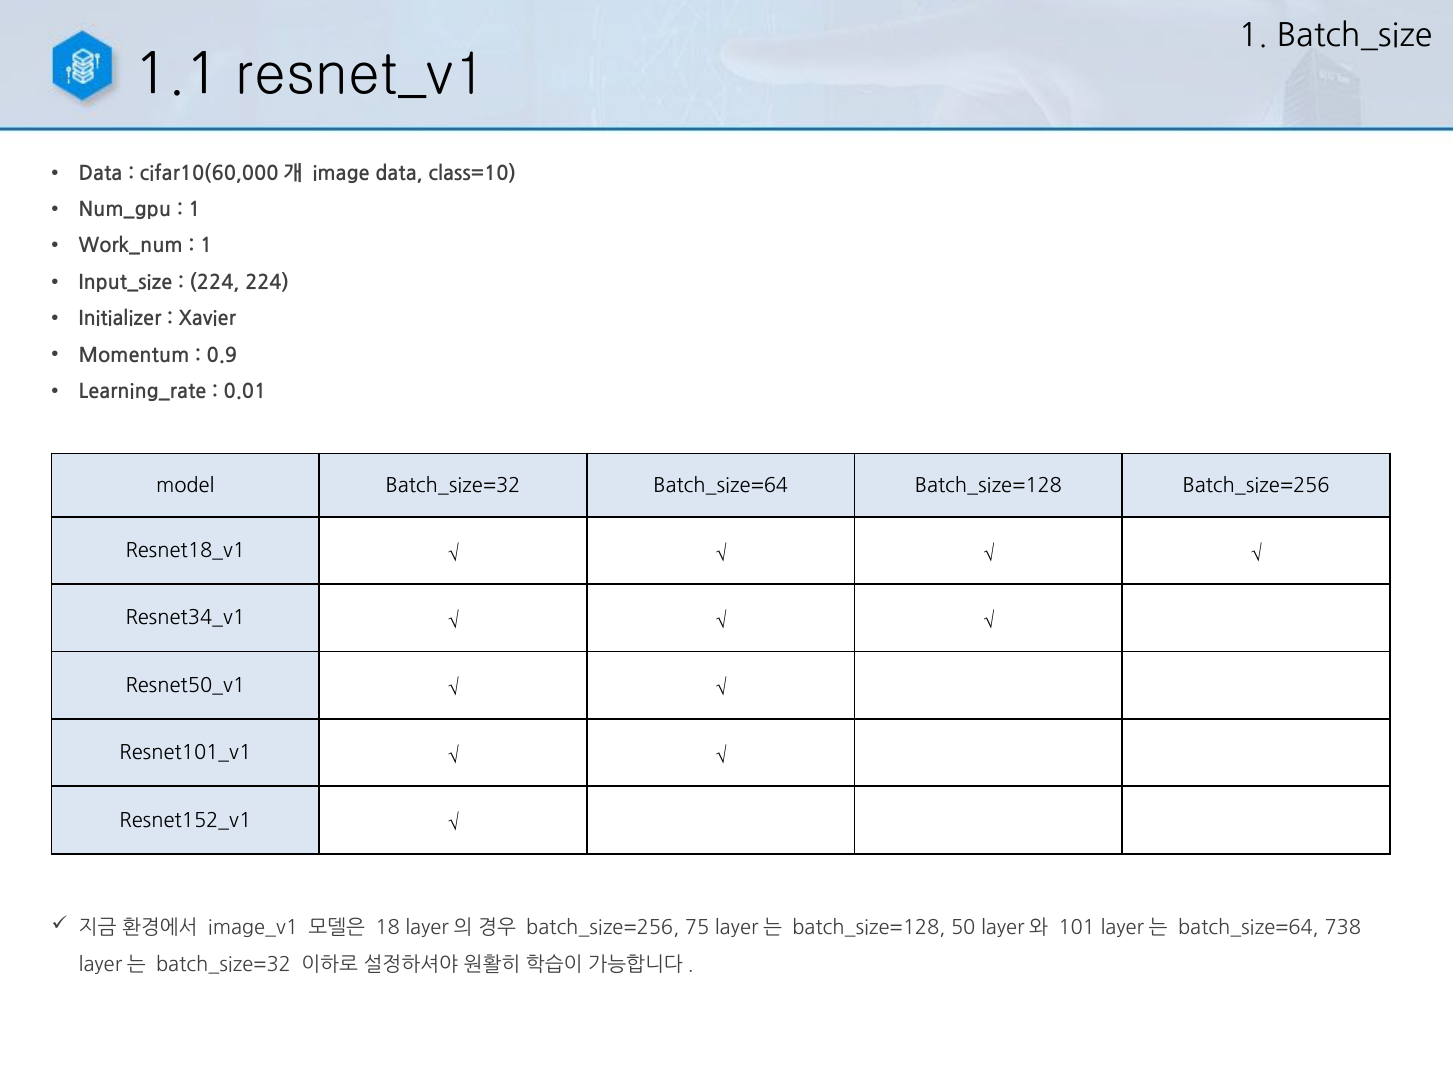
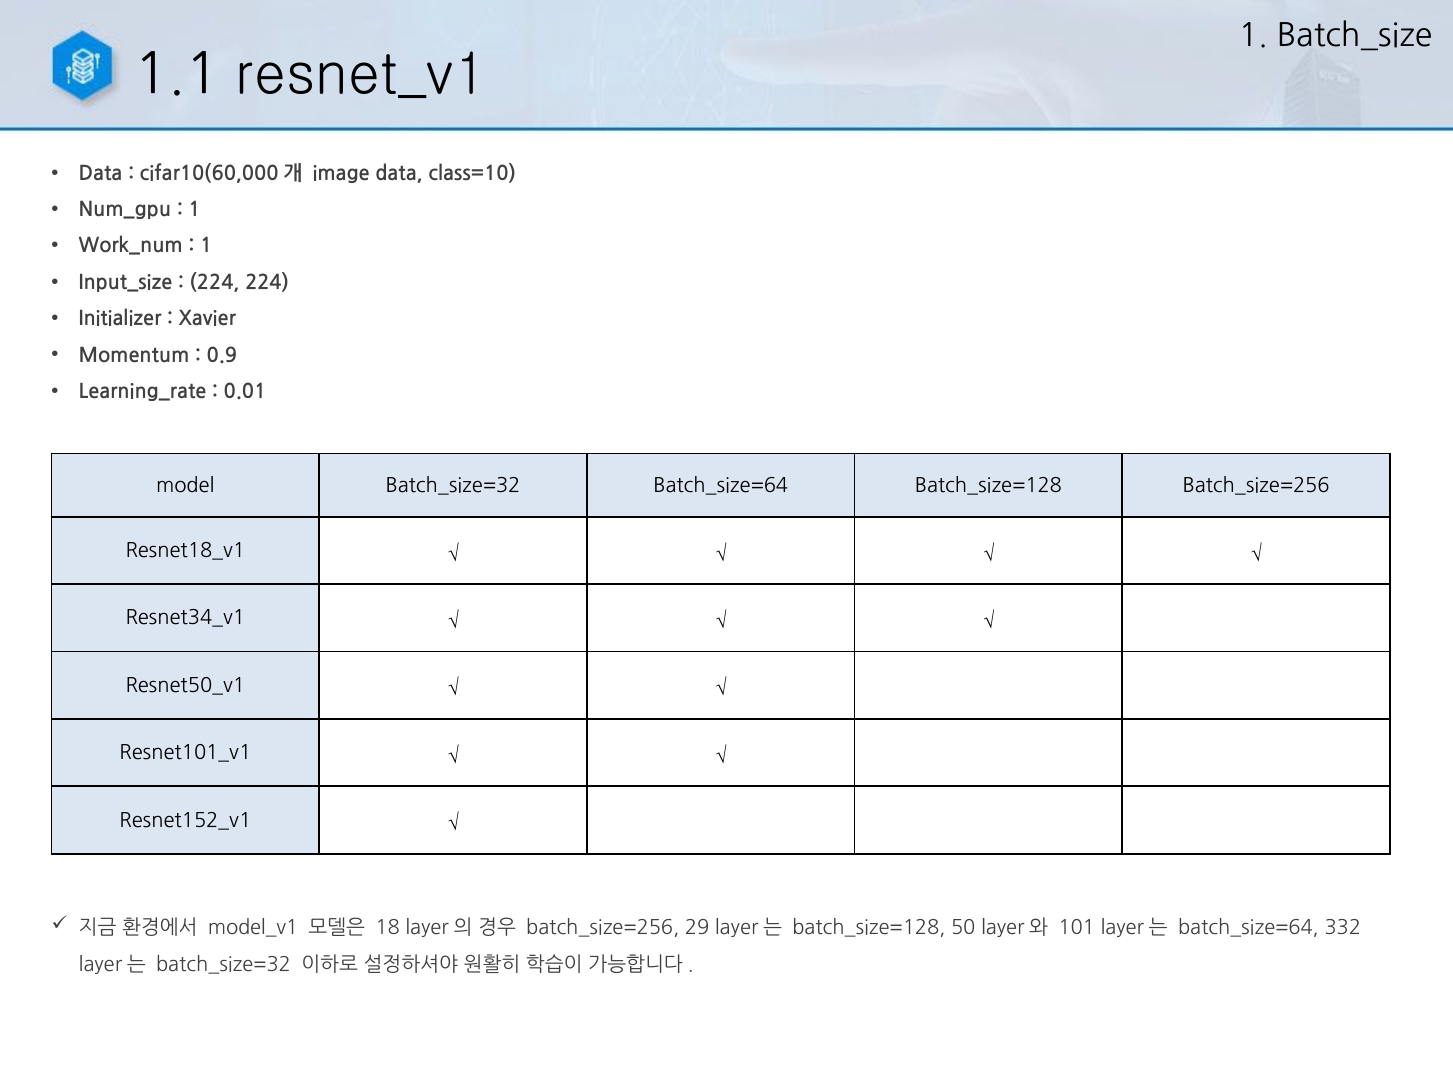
image_v1: image_v1 -> model_v1
75: 75 -> 29
738: 738 -> 332
